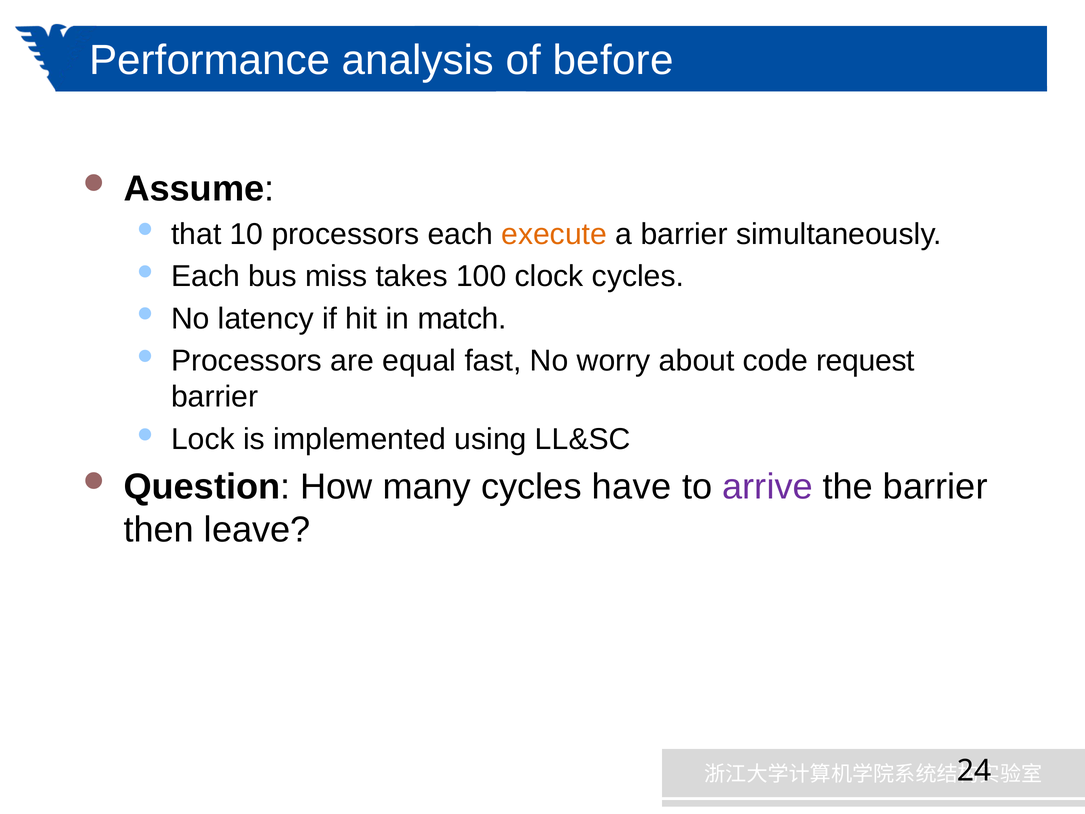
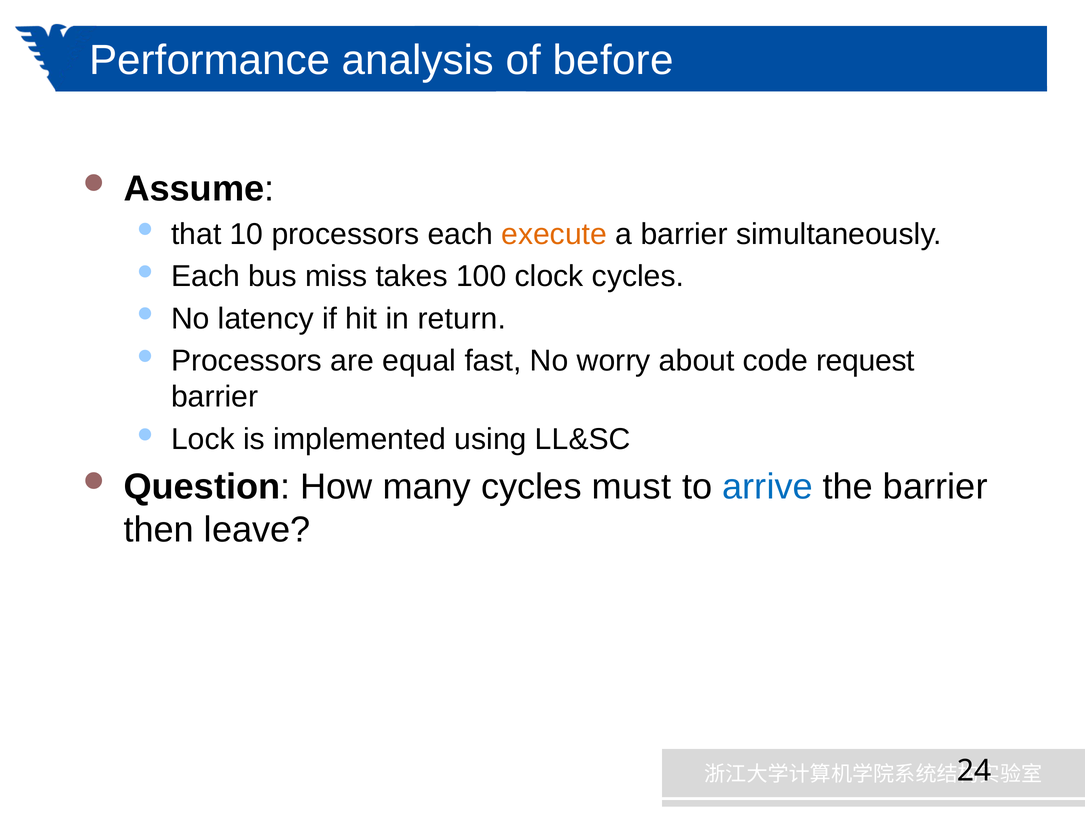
match: match -> return
have: have -> must
arrive colour: purple -> blue
